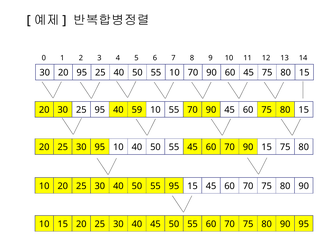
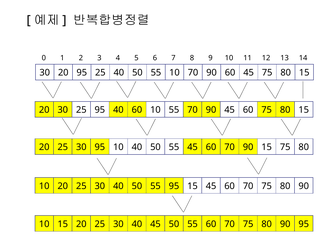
40 59: 59 -> 60
